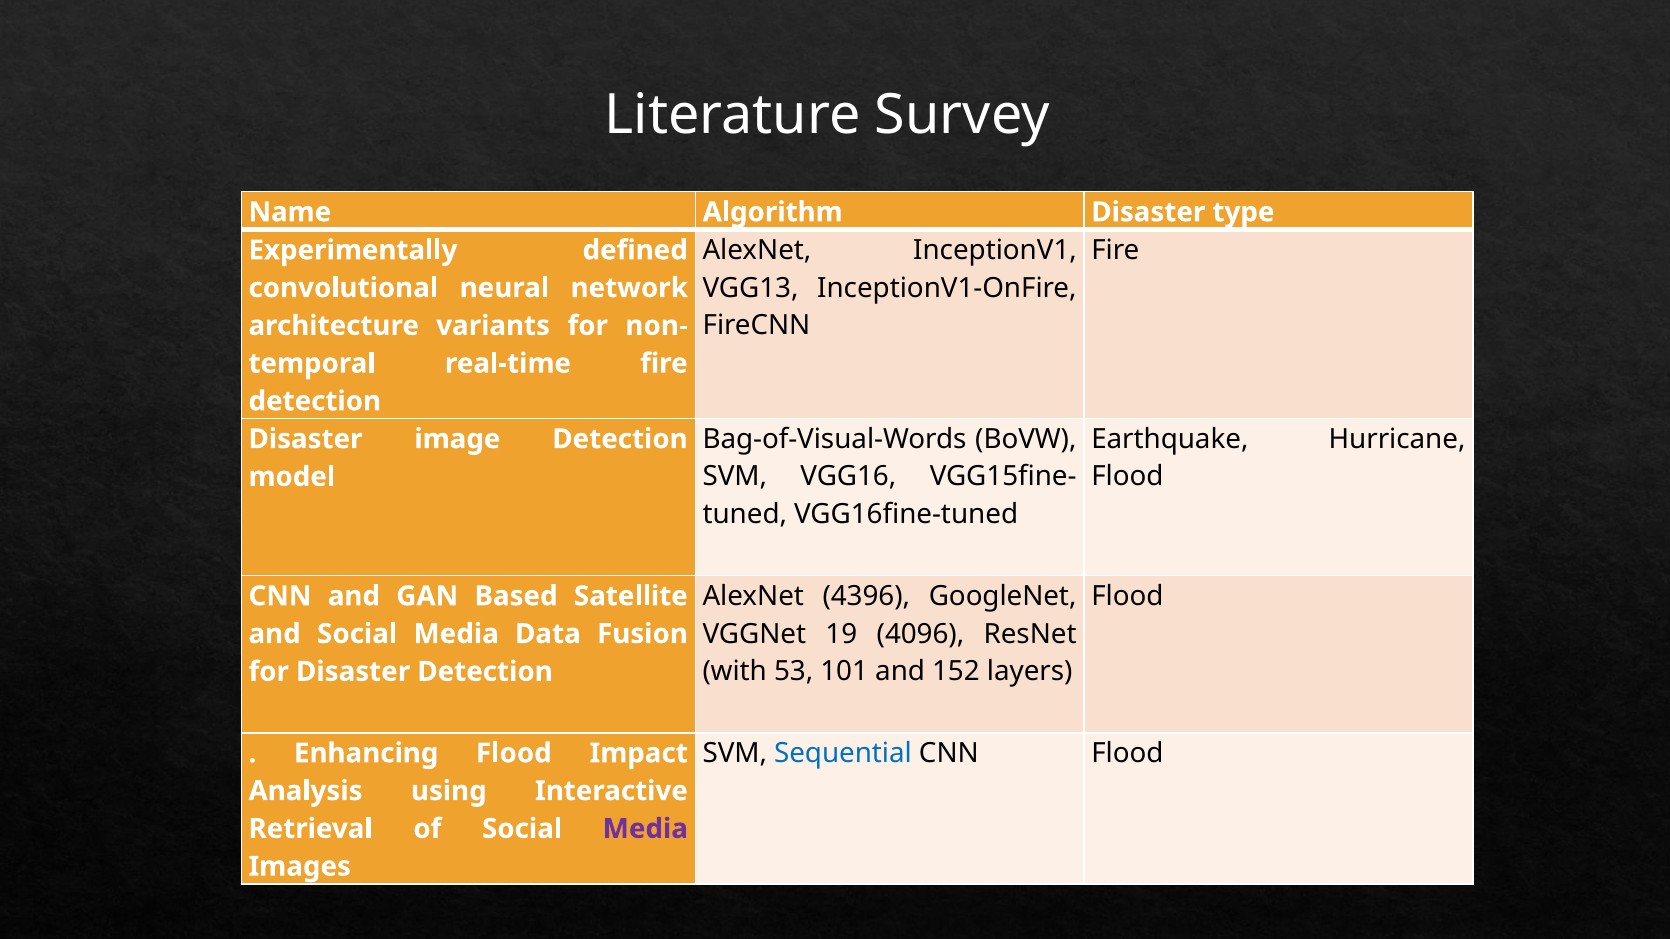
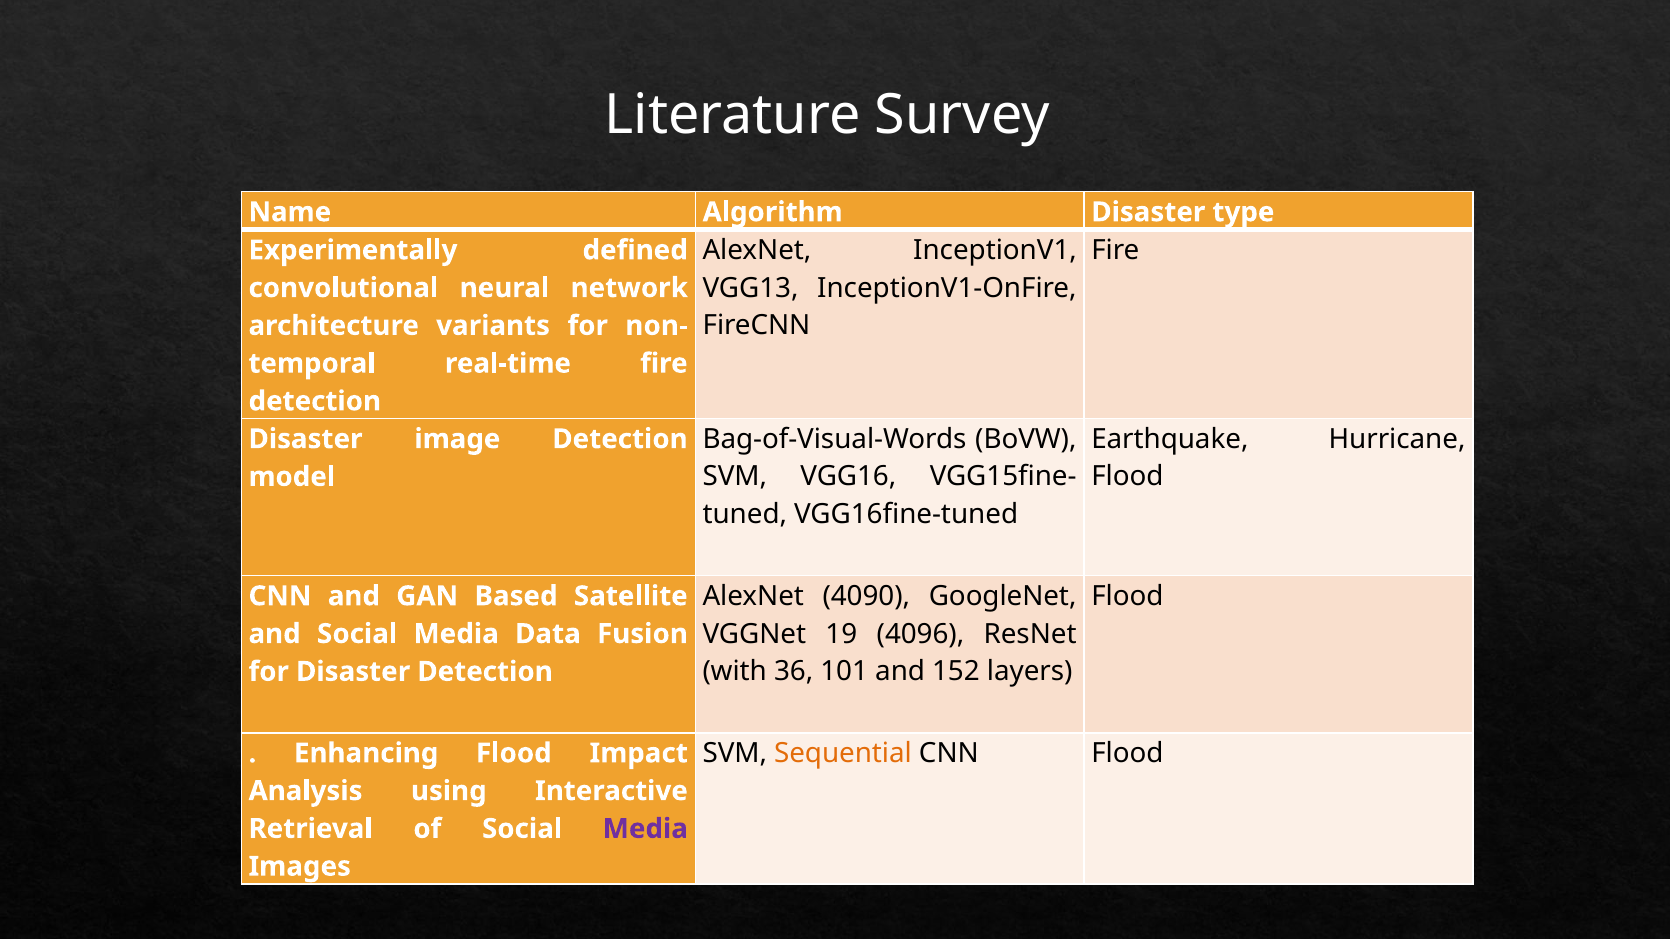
4396: 4396 -> 4090
53: 53 -> 36
Sequential colour: blue -> orange
